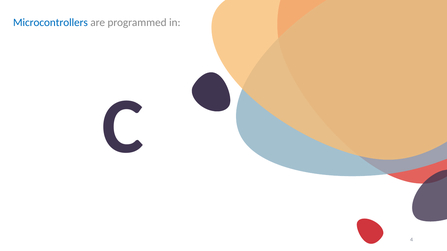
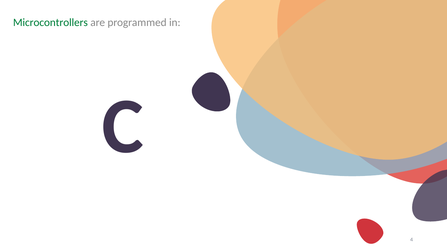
Microcontrollers colour: blue -> green
